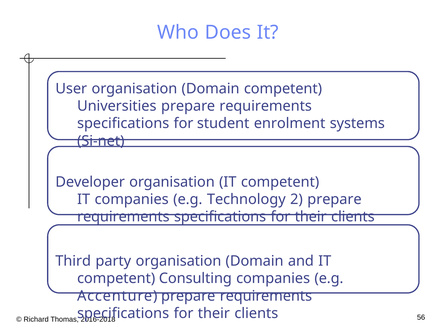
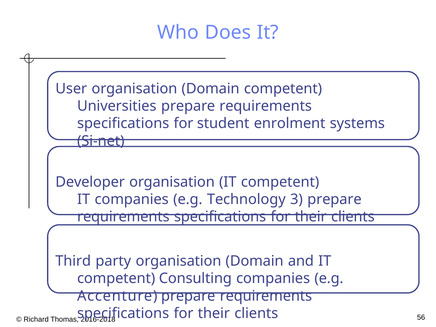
2: 2 -> 3
